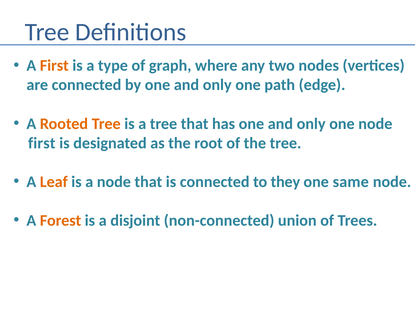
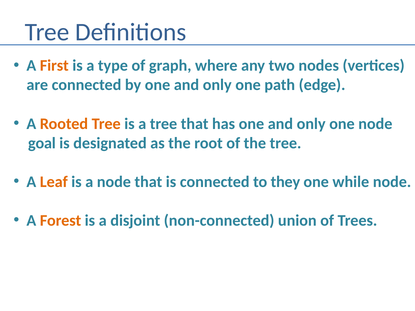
first at (42, 143): first -> goal
same: same -> while
